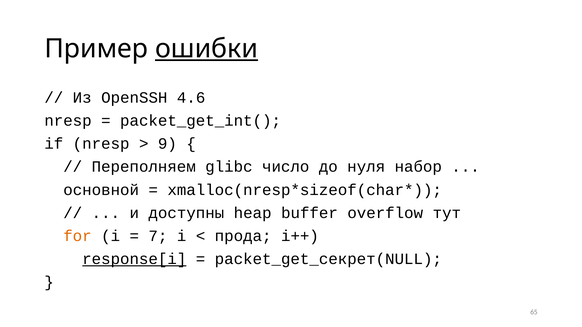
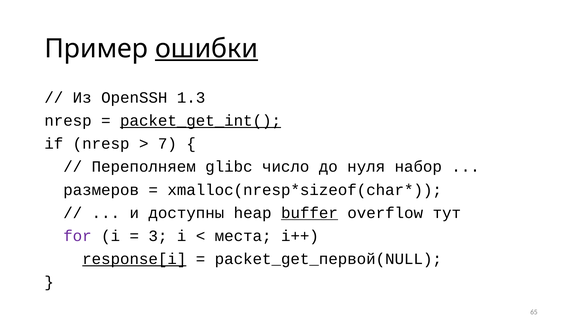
4.6: 4.6 -> 1.3
packet_get_int( underline: none -> present
9: 9 -> 7
основной: основной -> размеров
buffer underline: none -> present
for colour: orange -> purple
7: 7 -> 3
прода: прода -> места
packet_get_секрет(NULL: packet_get_секрет(NULL -> packet_get_первой(NULL
